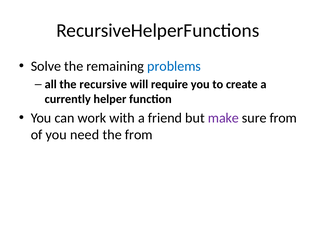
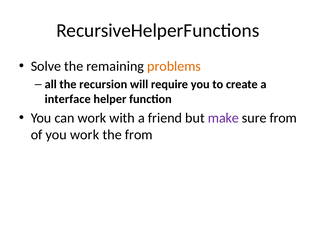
problems colour: blue -> orange
recursive: recursive -> recursion
currently: currently -> interface
you need: need -> work
